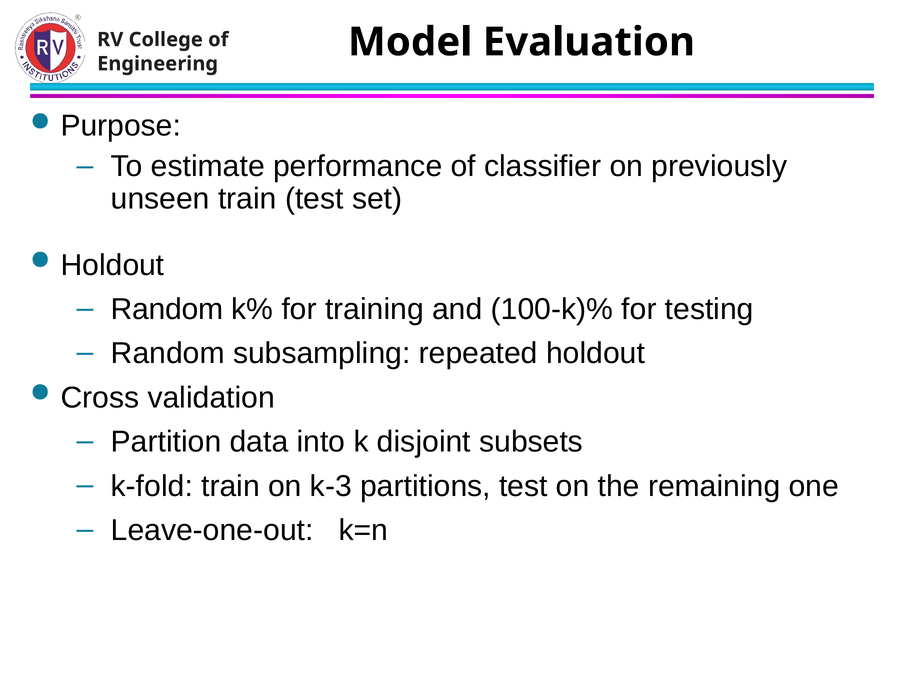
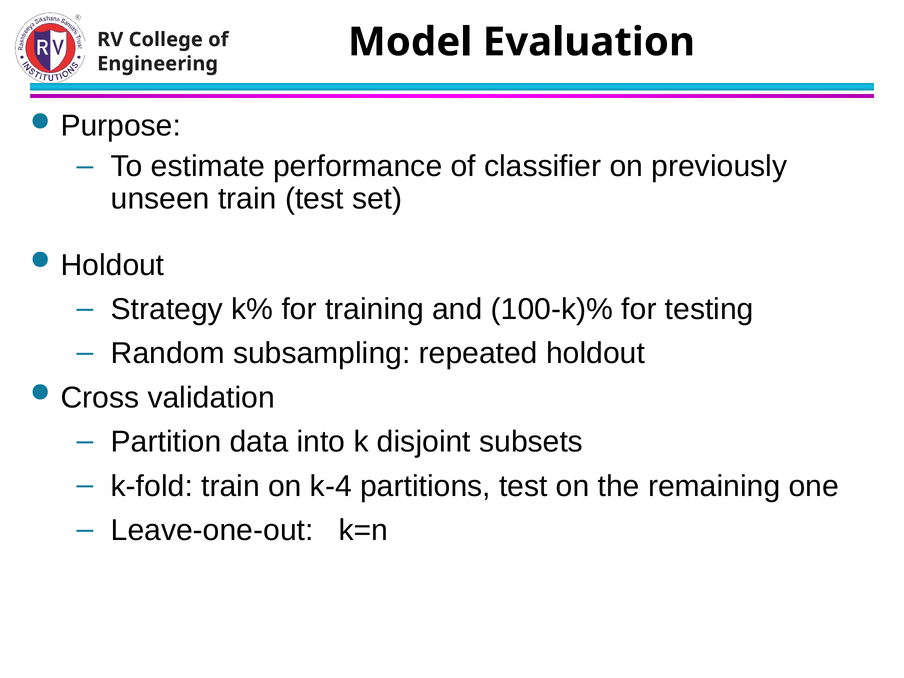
Random at (167, 309): Random -> Strategy
k-3: k-3 -> k-4
